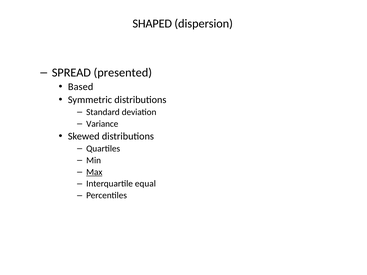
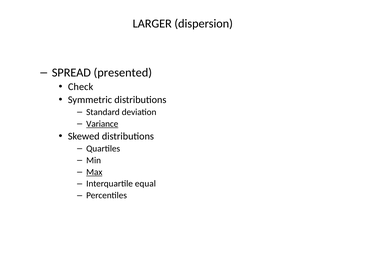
SHAPED: SHAPED -> LARGER
Based: Based -> Check
Variance underline: none -> present
